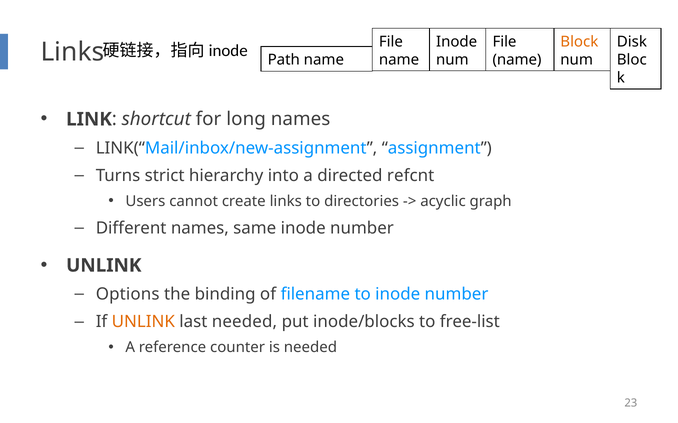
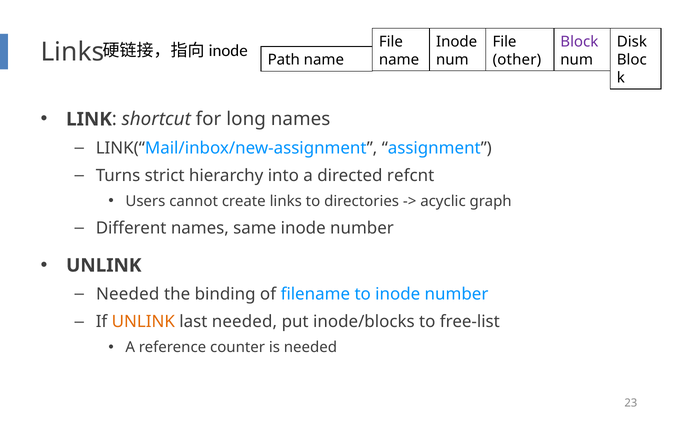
Block colour: orange -> purple
name at (517, 60): name -> other
Options at (128, 295): Options -> Needed
